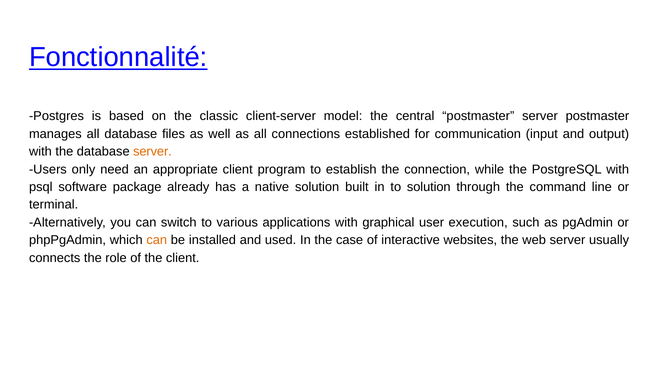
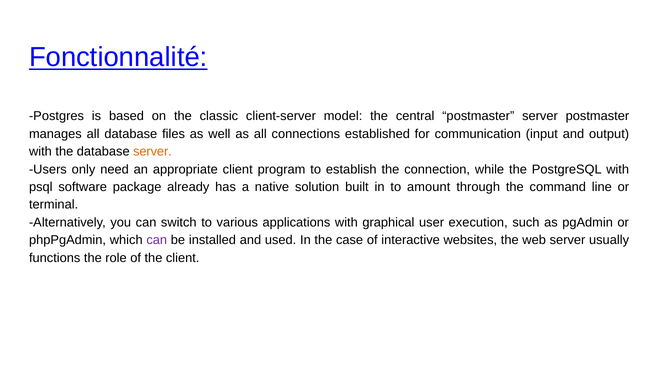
to solution: solution -> amount
can at (157, 240) colour: orange -> purple
connects: connects -> functions
